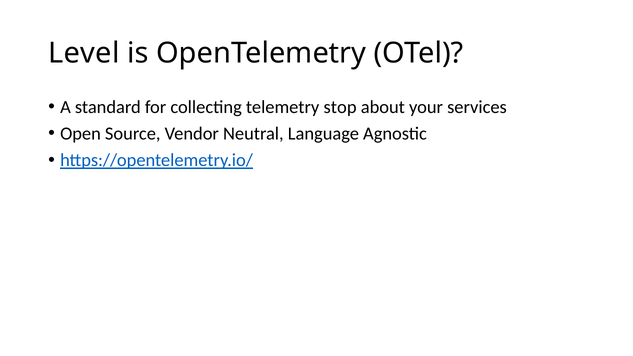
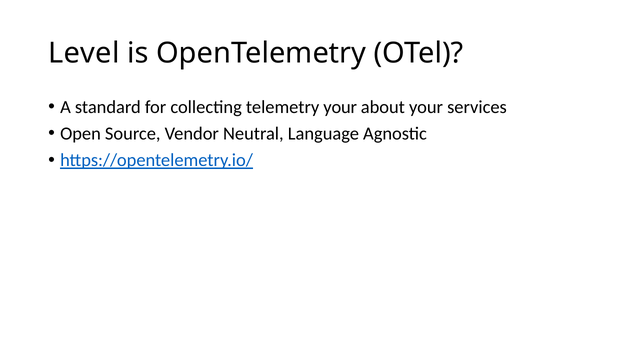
telemetry stop: stop -> your
